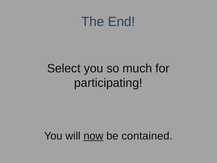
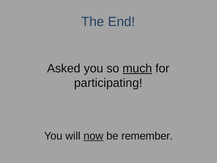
Select: Select -> Asked
much underline: none -> present
contained: contained -> remember
